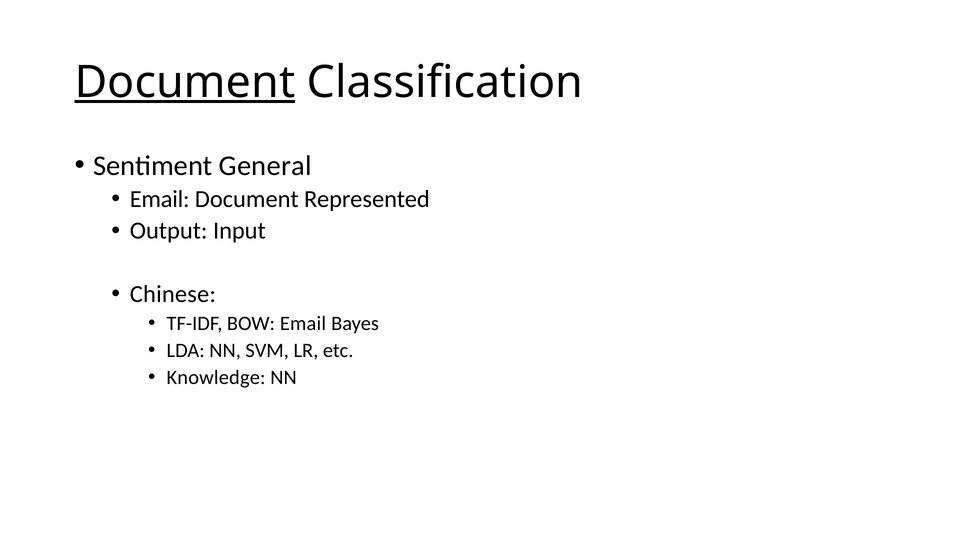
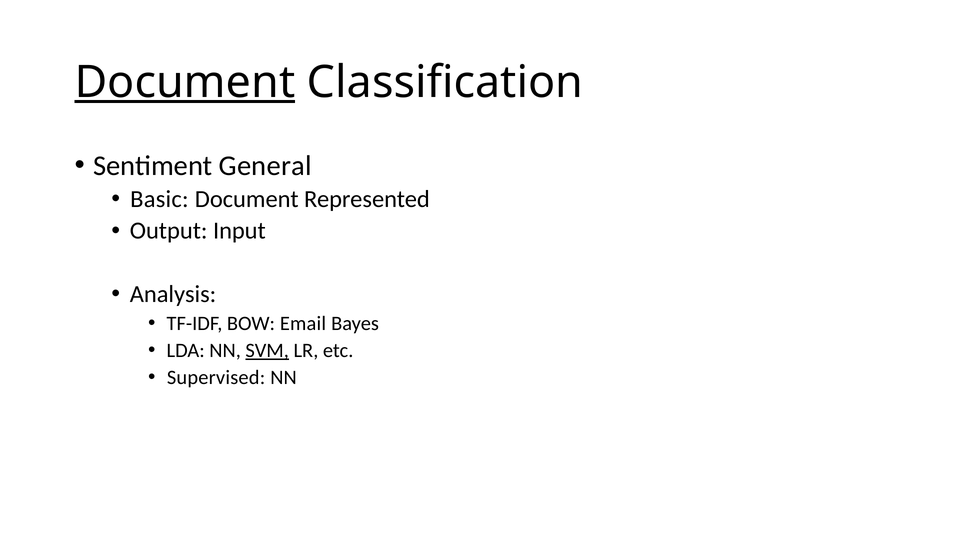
Email at (160, 199): Email -> Basic
Chinese: Chinese -> Analysis
SVM underline: none -> present
Knowledge: Knowledge -> Supervised
